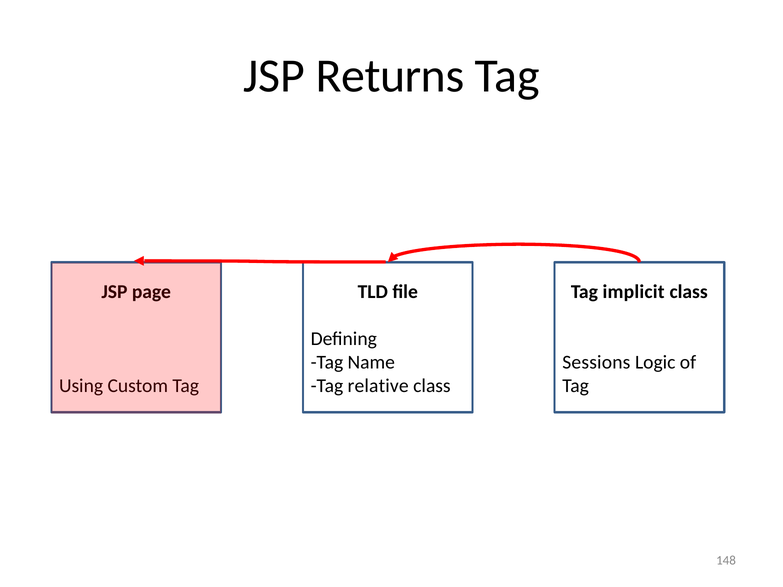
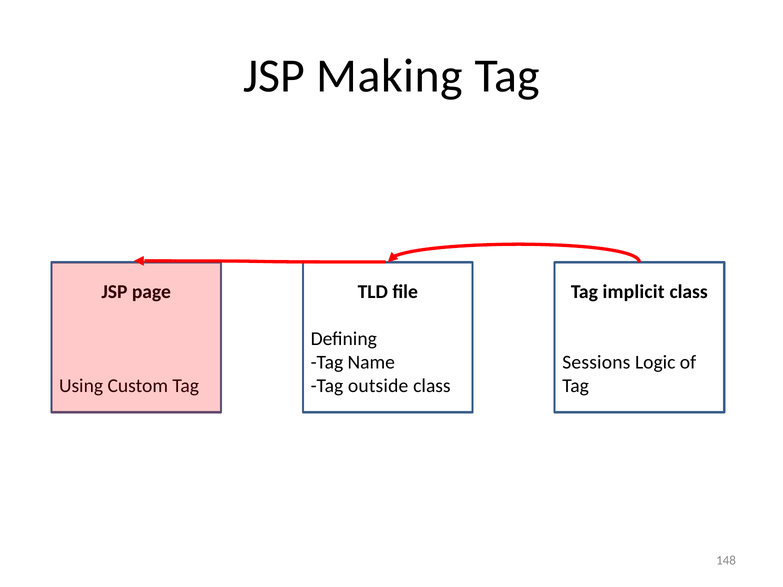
Returns: Returns -> Making
relative: relative -> outside
